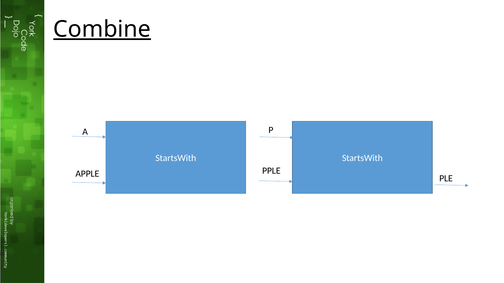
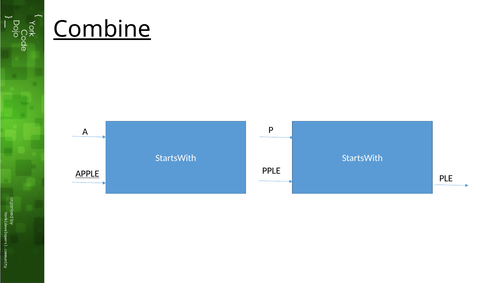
APPLE underline: none -> present
